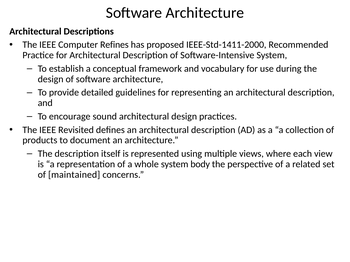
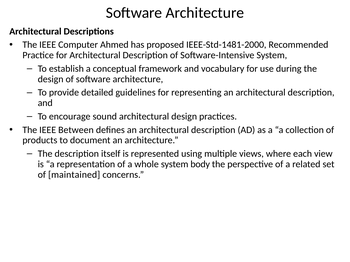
Refines: Refines -> Ahmed
IEEE-Std-1411-2000: IEEE-Std-1411-2000 -> IEEE-Std-1481-2000
Revisited: Revisited -> Between
